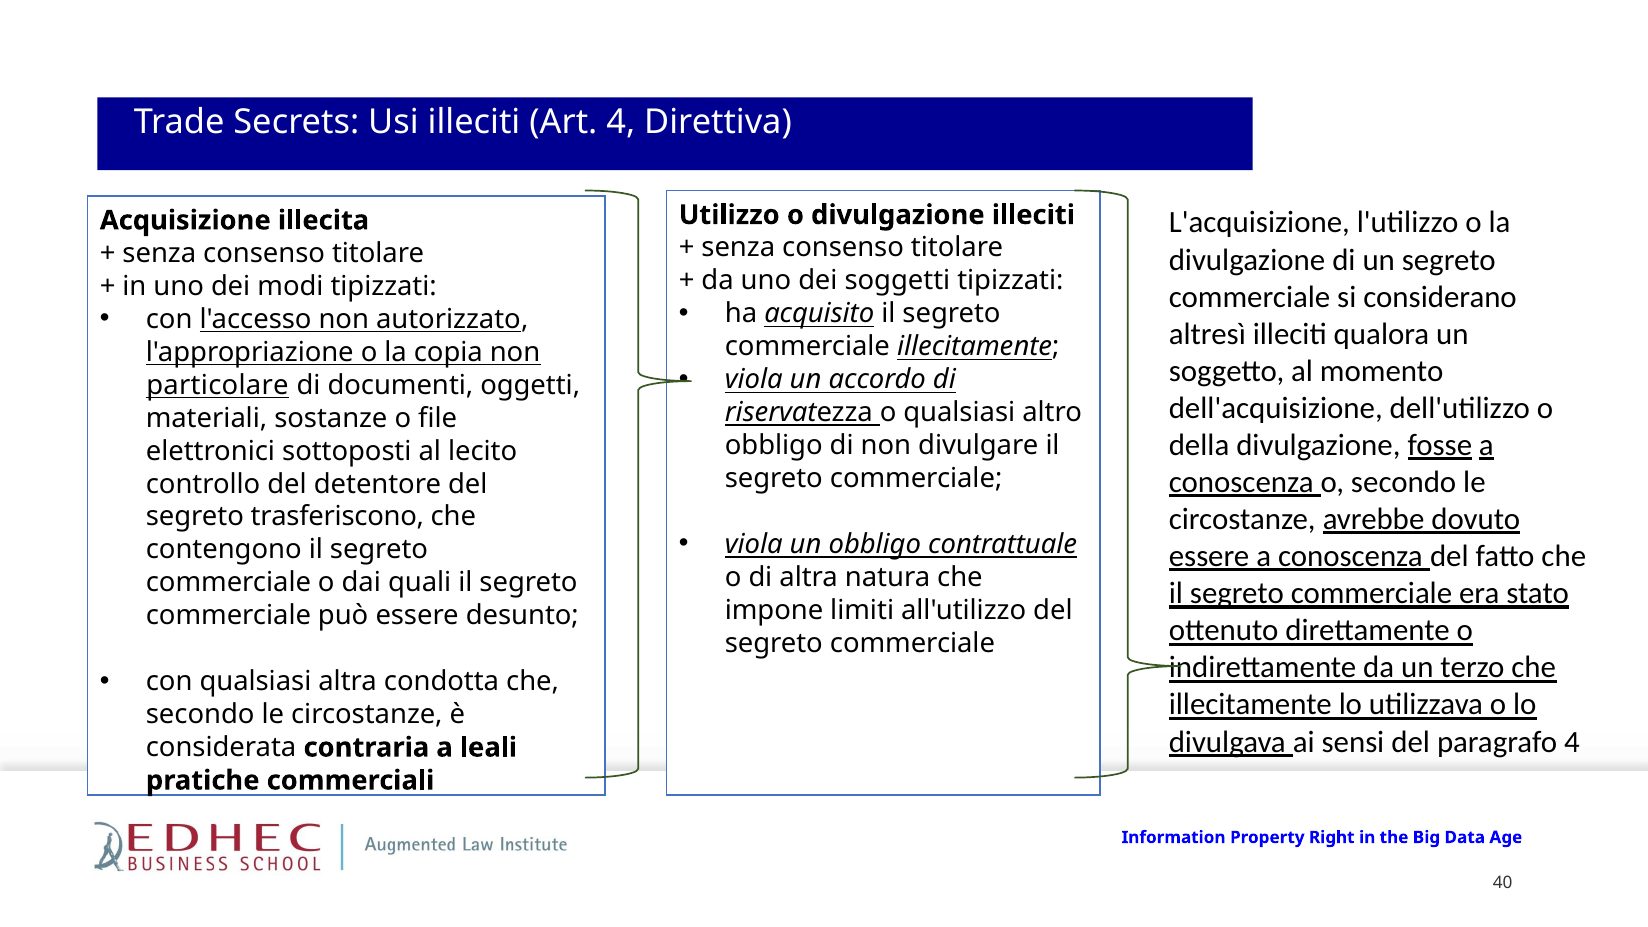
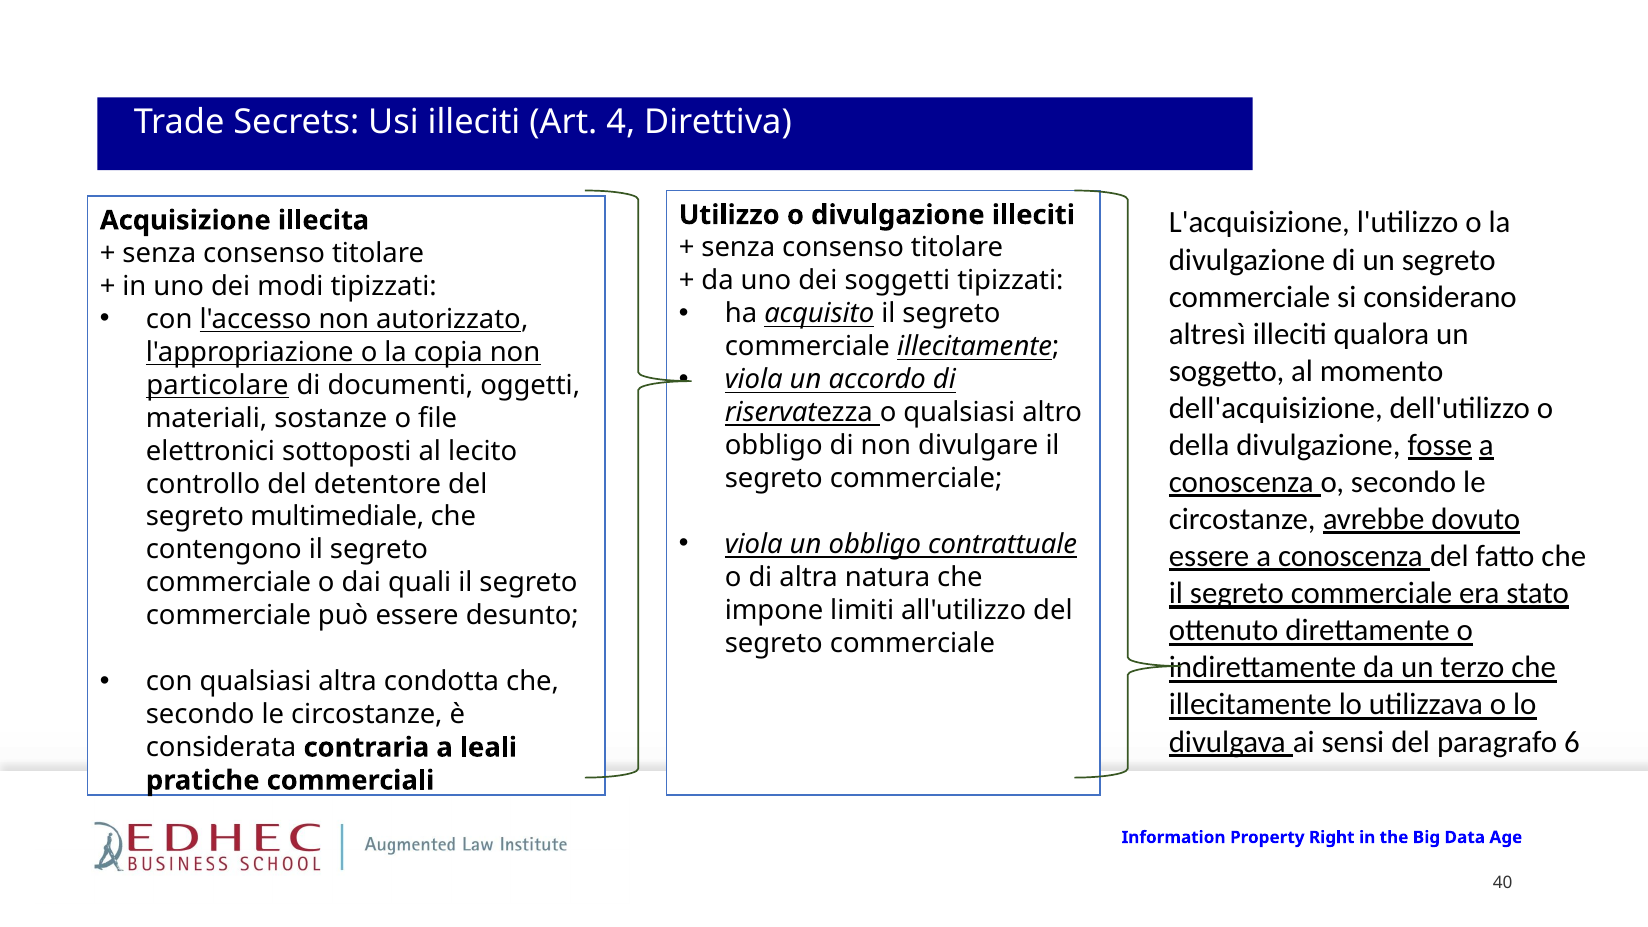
trasferiscono: trasferiscono -> multimediale
paragrafo 4: 4 -> 6
